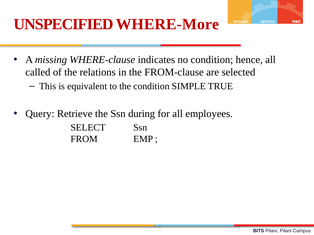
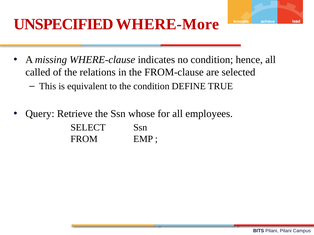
SIMPLE: SIMPLE -> DEFINE
during: during -> whose
